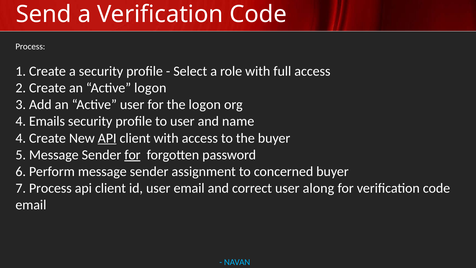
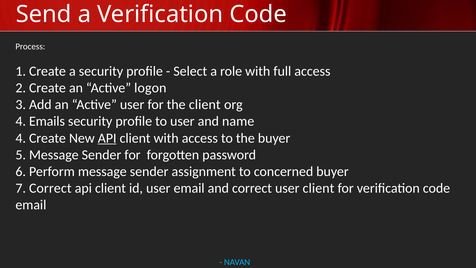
the logon: logon -> client
for at (132, 155) underline: present -> none
7 Process: Process -> Correct
user along: along -> client
